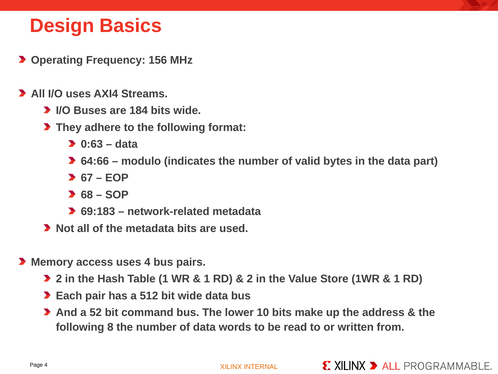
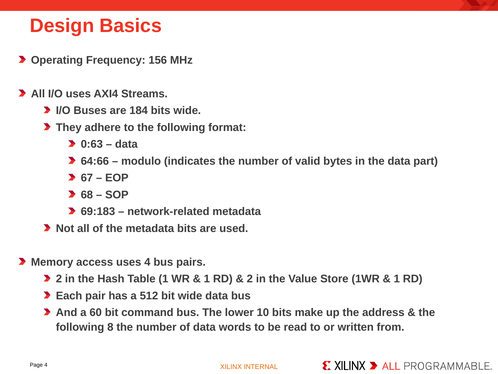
52: 52 -> 60
